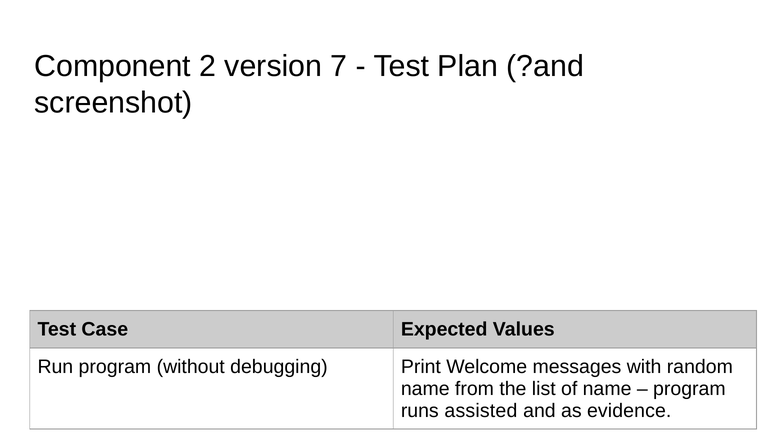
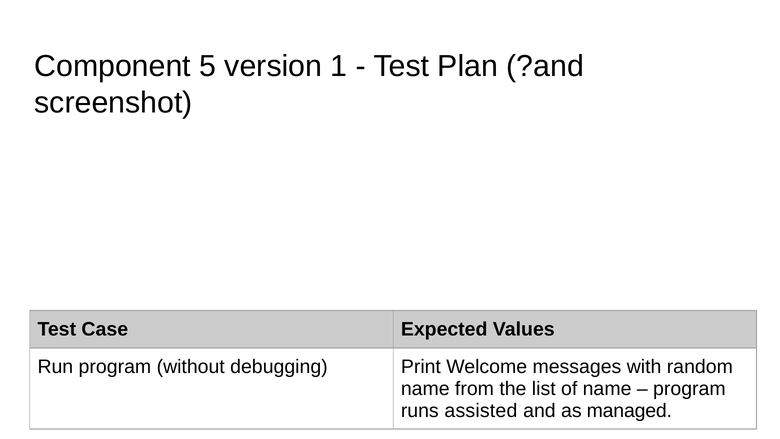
2: 2 -> 5
7: 7 -> 1
evidence: evidence -> managed
